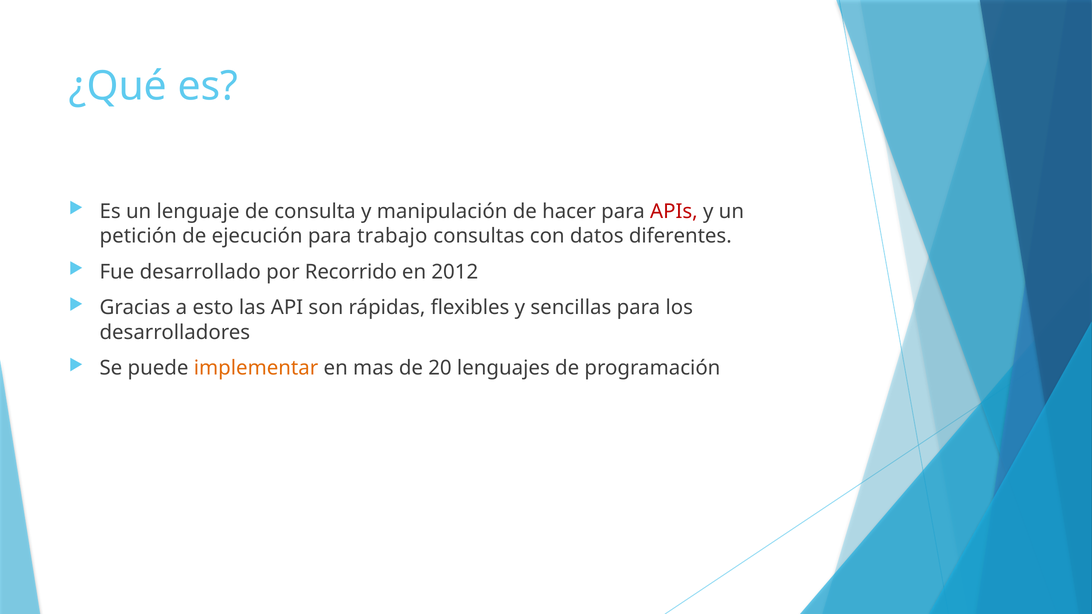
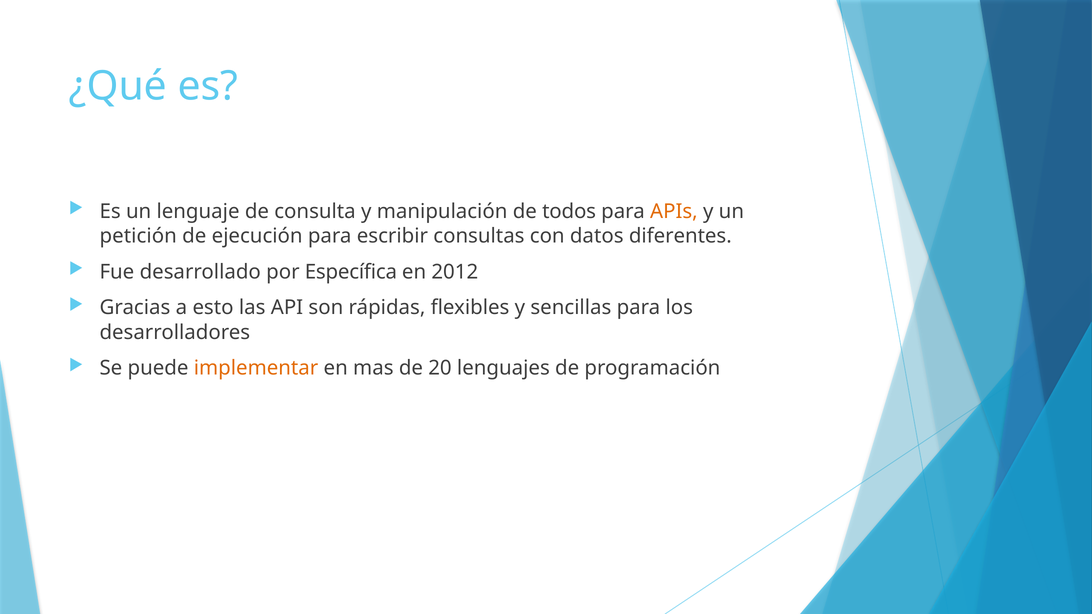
hacer: hacer -> todos
APIs colour: red -> orange
trabajo: trabajo -> escribir
Recorrido: Recorrido -> Específica
